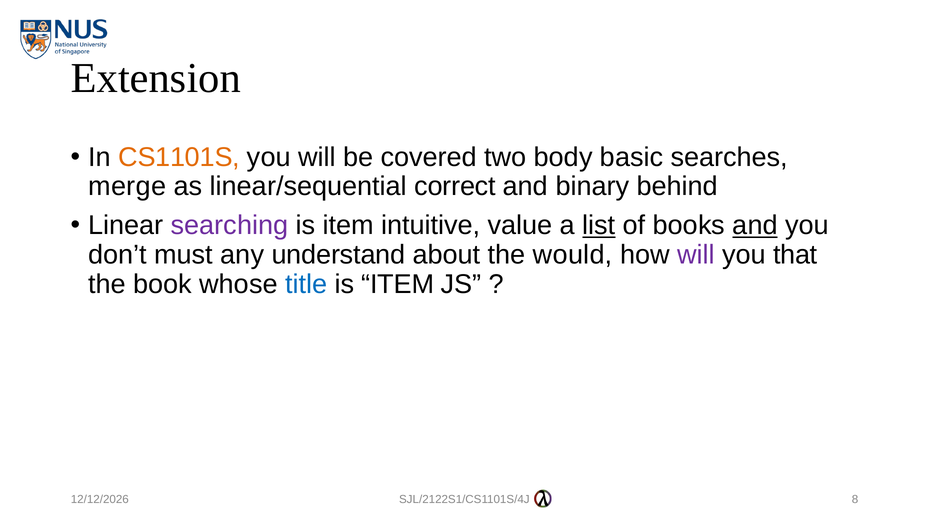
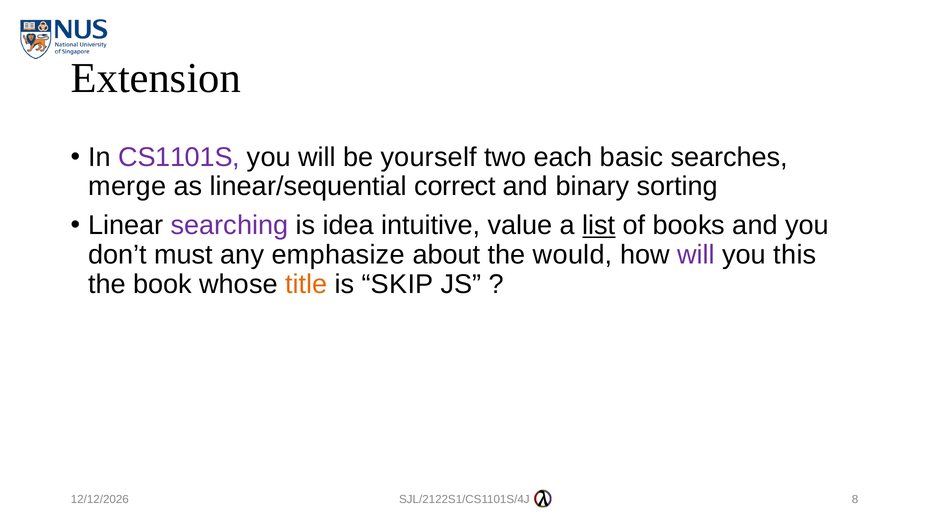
CS1101S colour: orange -> purple
covered: covered -> yourself
body: body -> each
behind: behind -> sorting
item at (348, 225): item -> idea
and at (755, 225) underline: present -> none
understand: understand -> emphasize
that: that -> this
title colour: blue -> orange
ITEM at (398, 284): ITEM -> SKIP
